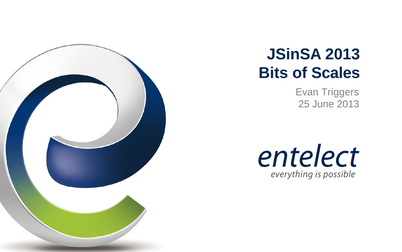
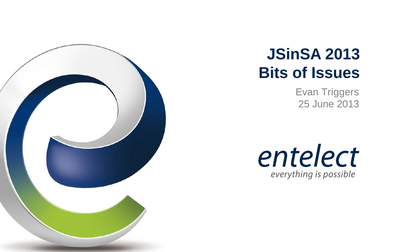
Scales: Scales -> Issues
